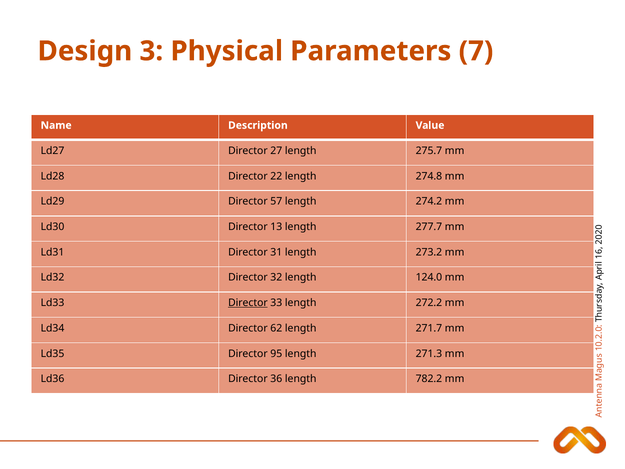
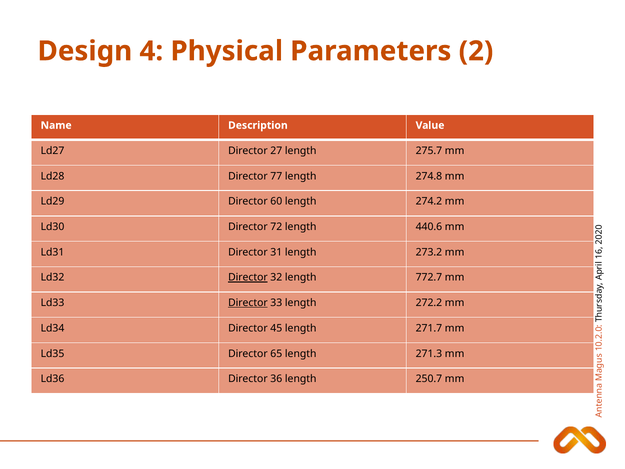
3: 3 -> 4
Parameters 7: 7 -> 2
22: 22 -> 77
57: 57 -> 60
13: 13 -> 72
277.7: 277.7 -> 440.6
Director at (248, 277) underline: none -> present
124.0: 124.0 -> 772.7
62: 62 -> 45
95: 95 -> 65
782.2: 782.2 -> 250.7
